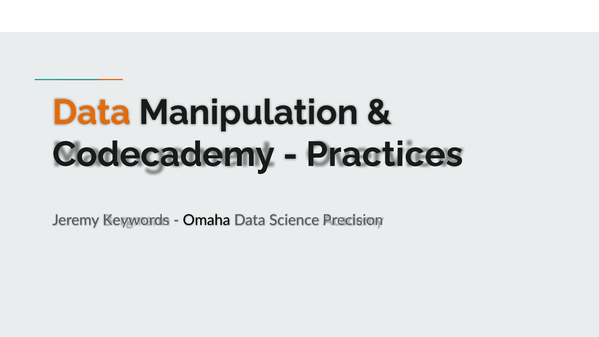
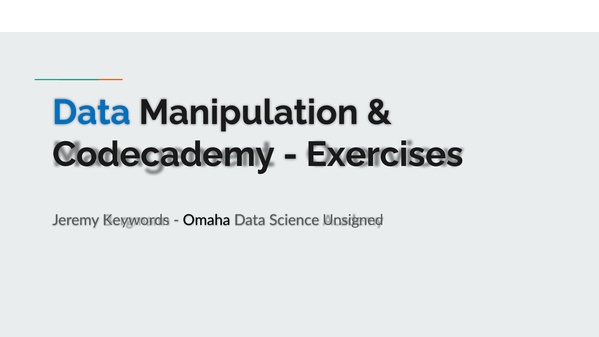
Data at (91, 112) colour: orange -> blue
Practices: Practices -> Exercises
Precision: Precision -> Unsigned
